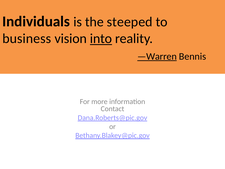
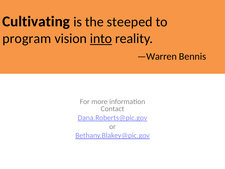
Individuals: Individuals -> Cultivating
business: business -> program
—Warren underline: present -> none
